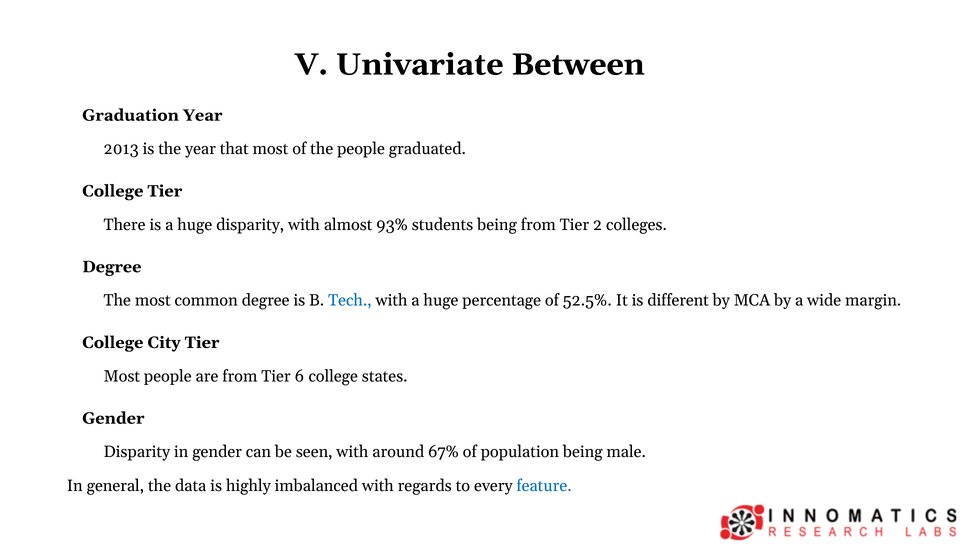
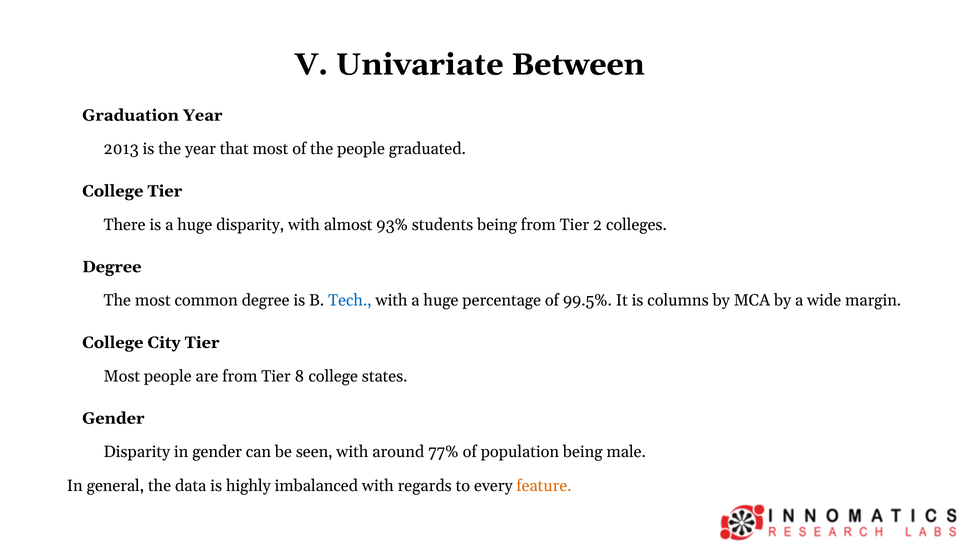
52.5%: 52.5% -> 99.5%
different: different -> columns
6: 6 -> 8
67%: 67% -> 77%
feature colour: blue -> orange
